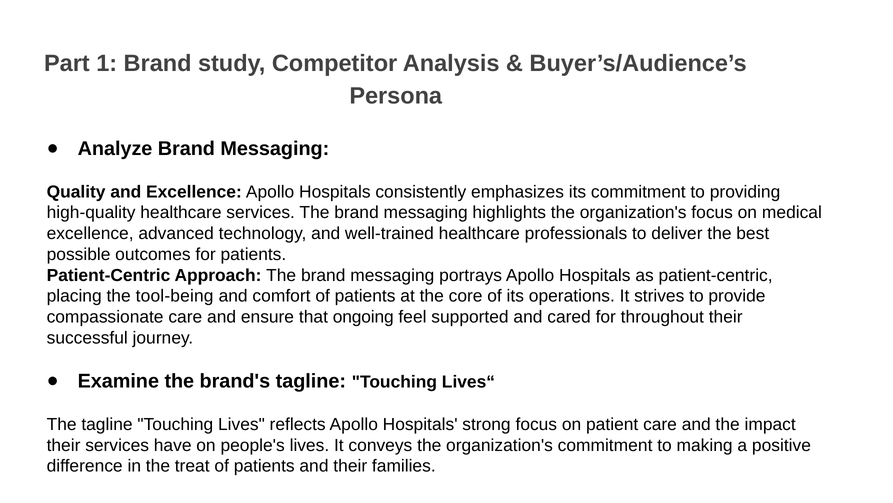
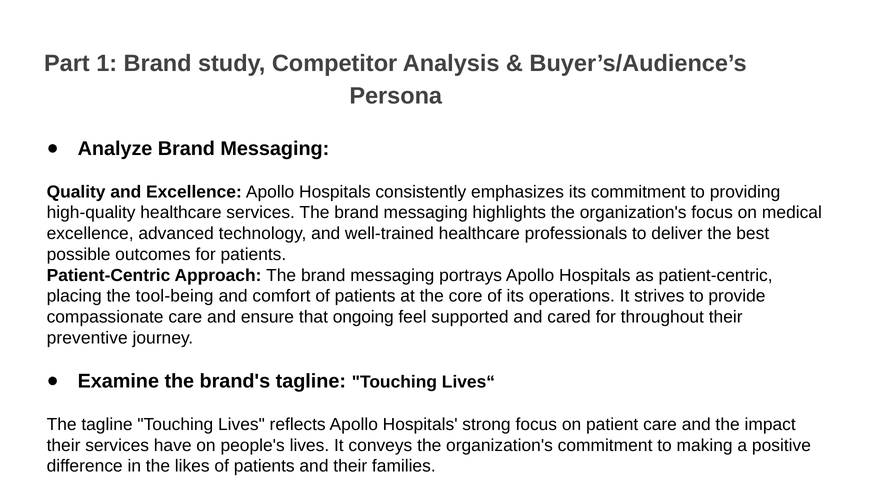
successful: successful -> preventive
treat: treat -> likes
